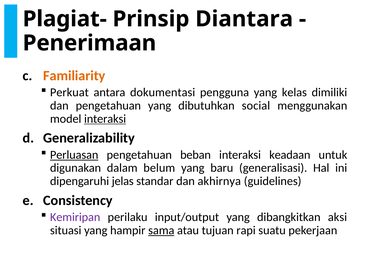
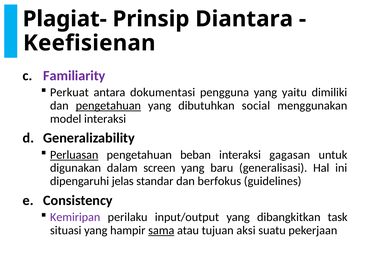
Penerimaan: Penerimaan -> Keefisienan
Familiarity colour: orange -> purple
kelas: kelas -> yaitu
pengetahuan at (108, 106) underline: none -> present
interaksi at (105, 119) underline: present -> none
keadaan: keadaan -> gagasan
belum: belum -> screen
akhirnya: akhirnya -> berfokus
aksi: aksi -> task
rapi: rapi -> aksi
